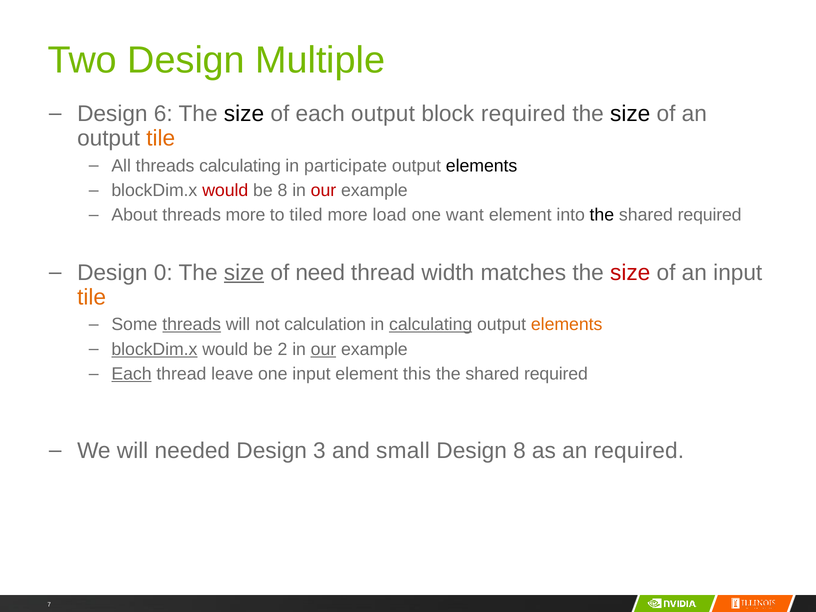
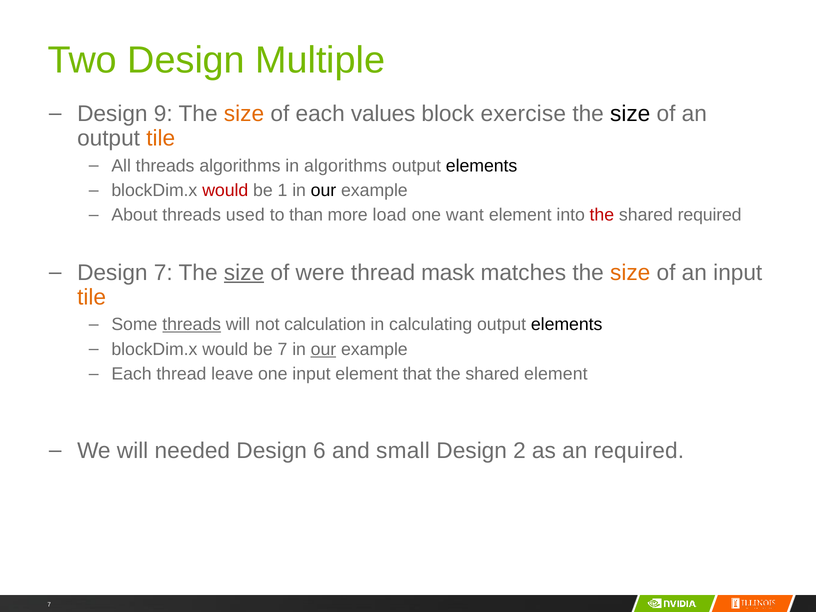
6: 6 -> 9
size at (244, 114) colour: black -> orange
each output: output -> values
block required: required -> exercise
threads calculating: calculating -> algorithms
in participate: participate -> algorithms
be 8: 8 -> 1
our at (323, 190) colour: red -> black
threads more: more -> used
tiled: tiled -> than
the at (602, 215) colour: black -> red
Design 0: 0 -> 7
need: need -> were
width: width -> mask
size at (630, 273) colour: red -> orange
calculating at (431, 325) underline: present -> none
elements at (567, 325) colour: orange -> black
blockDim.x at (154, 349) underline: present -> none
be 2: 2 -> 7
Each at (132, 374) underline: present -> none
this: this -> that
required at (556, 374): required -> element
3: 3 -> 6
Design 8: 8 -> 2
